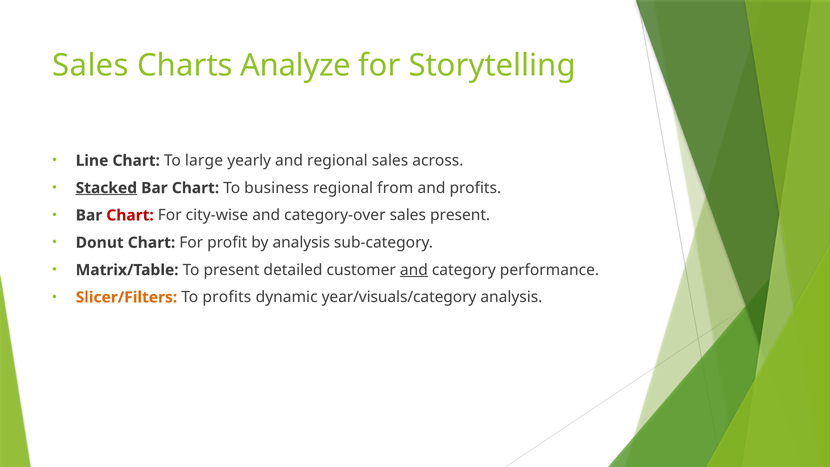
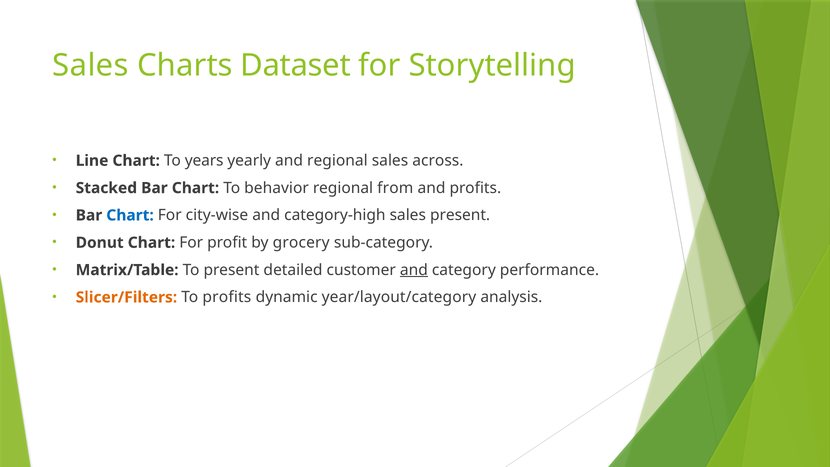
Analyze: Analyze -> Dataset
large: large -> years
Stacked underline: present -> none
business: business -> behavior
Chart at (130, 215) colour: red -> blue
category-over: category-over -> category-high
by analysis: analysis -> grocery
year/visuals/category: year/visuals/category -> year/layout/category
